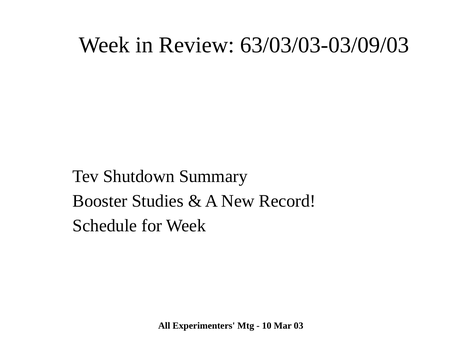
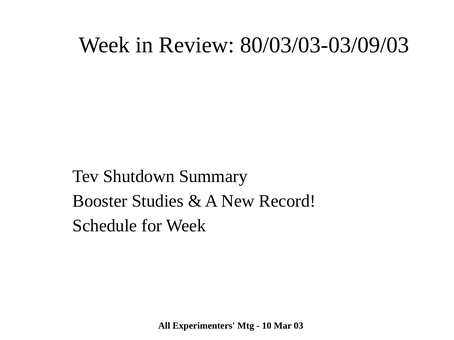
63/03/03-03/09/03: 63/03/03-03/09/03 -> 80/03/03-03/09/03
